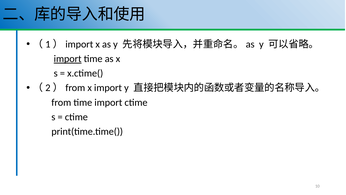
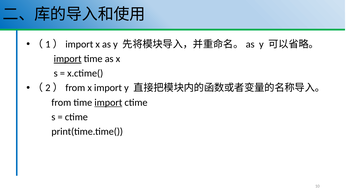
import at (108, 102) underline: none -> present
